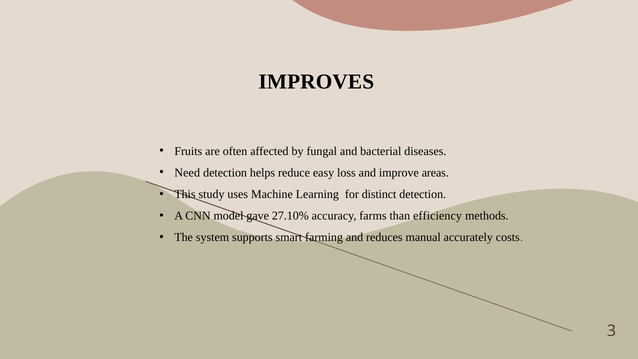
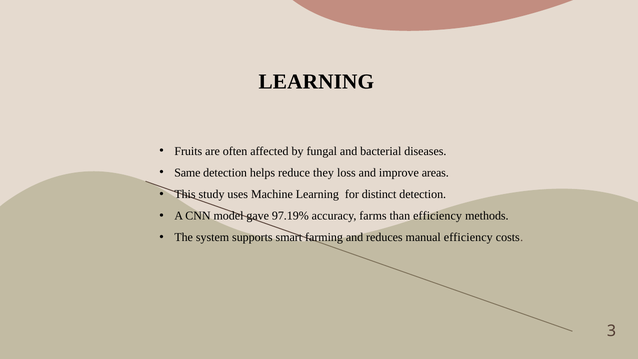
IMPROVES at (316, 82): IMPROVES -> LEARNING
Need: Need -> Same
easy: easy -> they
27.10%: 27.10% -> 97.19%
manual accurately: accurately -> efficiency
